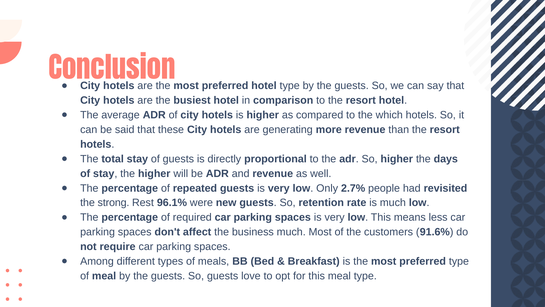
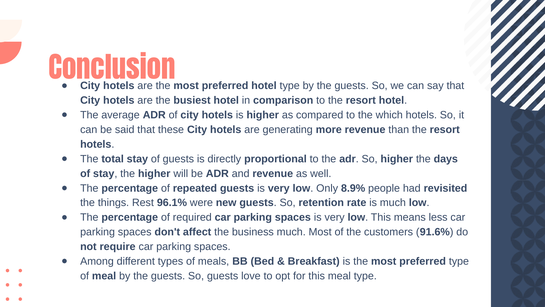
2.7%: 2.7% -> 8.9%
strong: strong -> things
